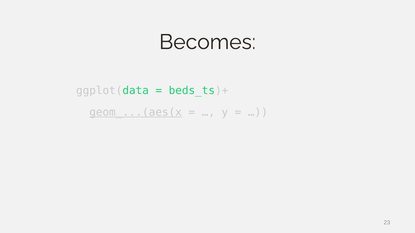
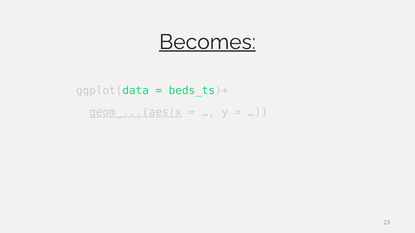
Becomes underline: none -> present
